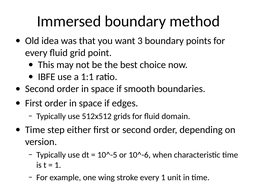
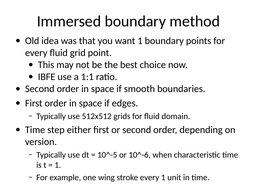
want 3: 3 -> 1
